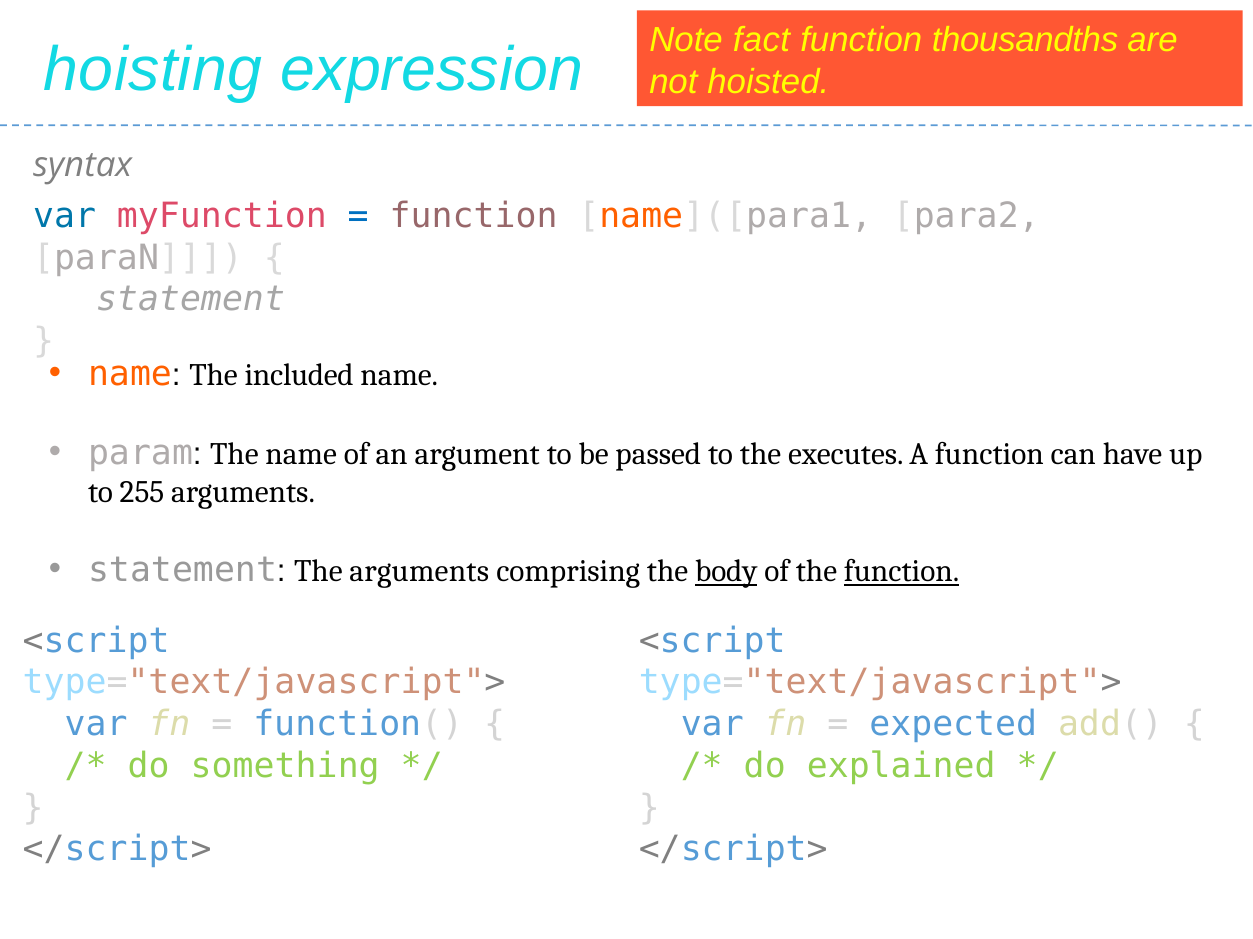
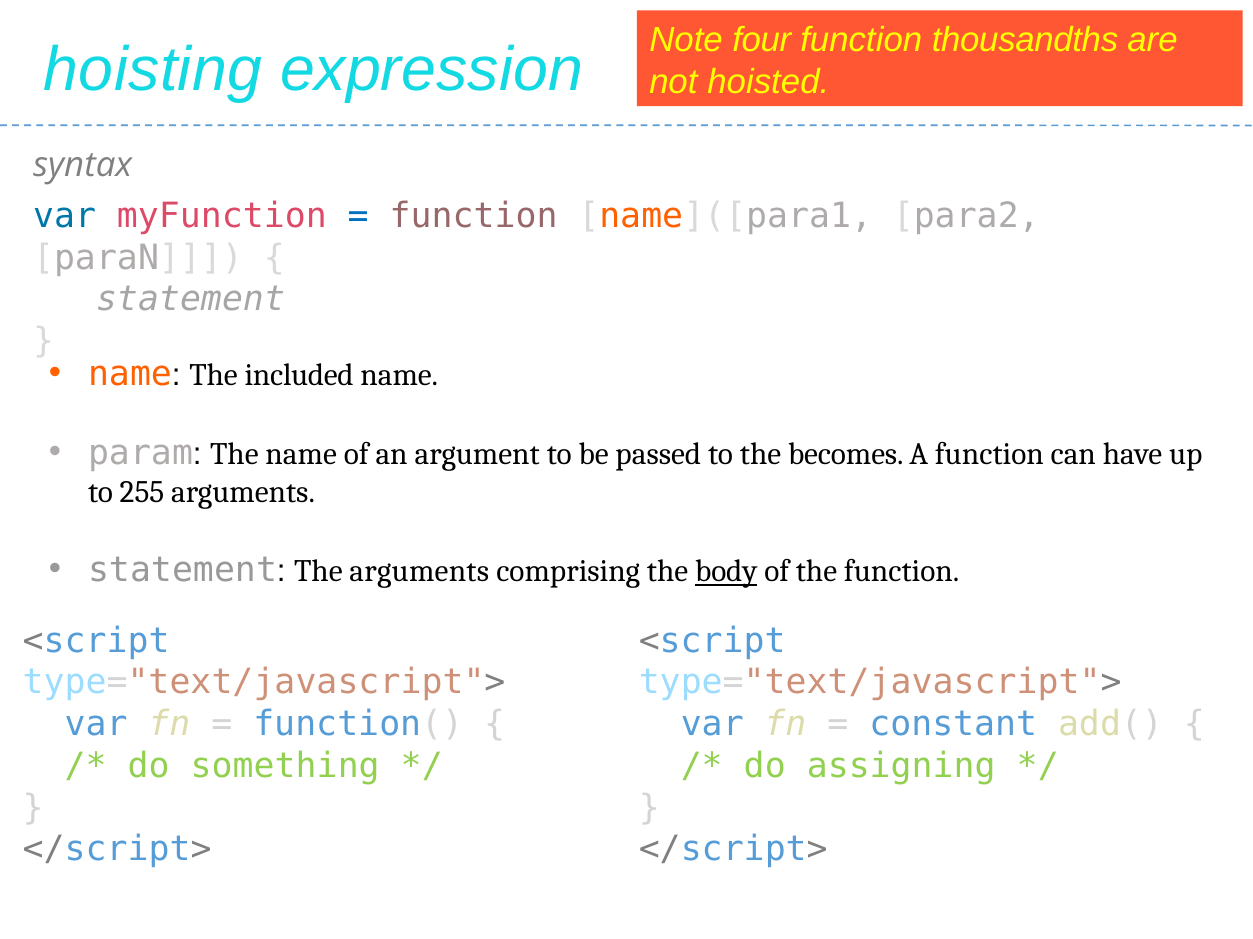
fact: fact -> four
executes: executes -> becomes
function at (902, 572) underline: present -> none
expected: expected -> constant
explained: explained -> assigning
